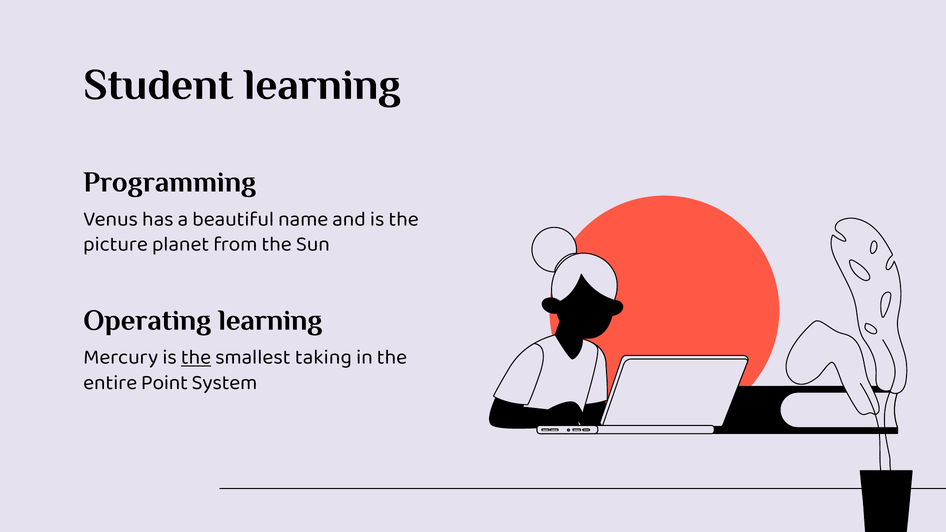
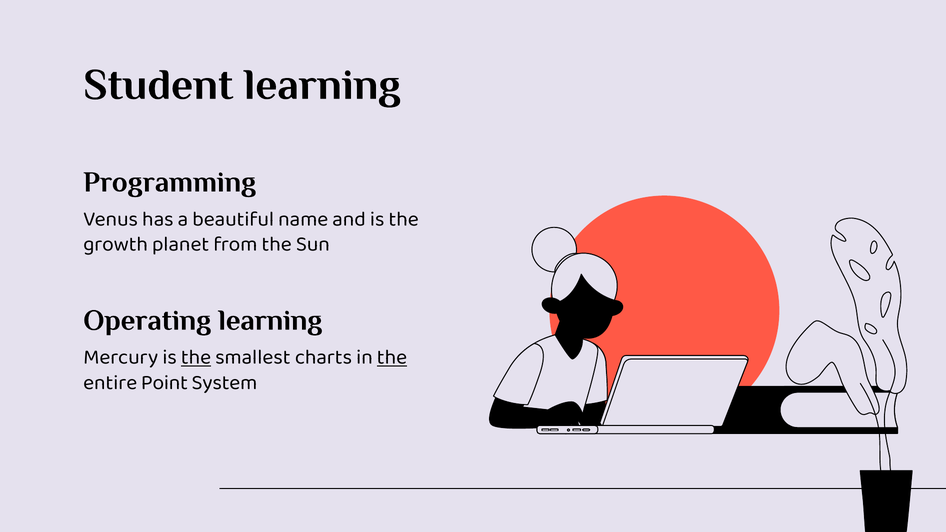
picture: picture -> growth
taking: taking -> charts
the at (392, 357) underline: none -> present
